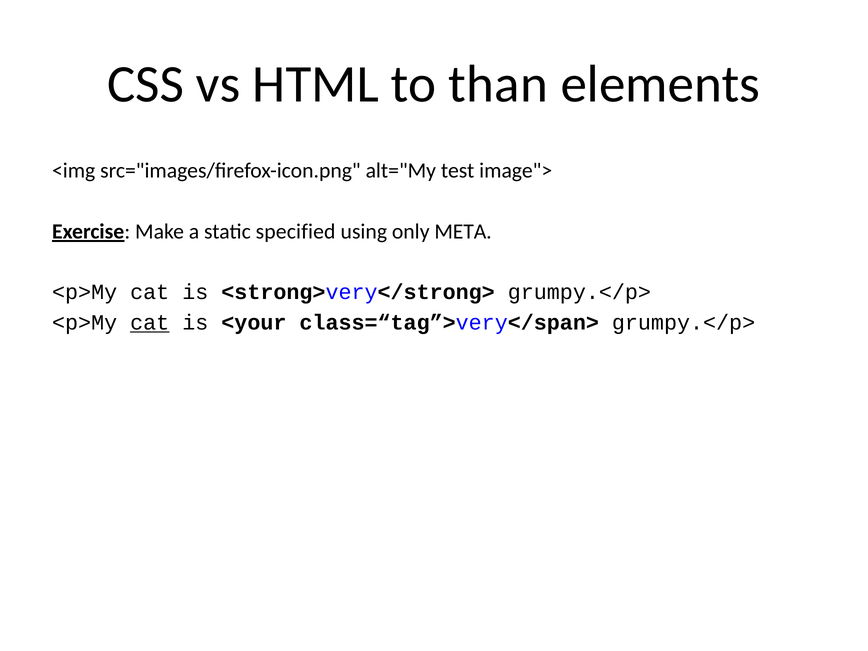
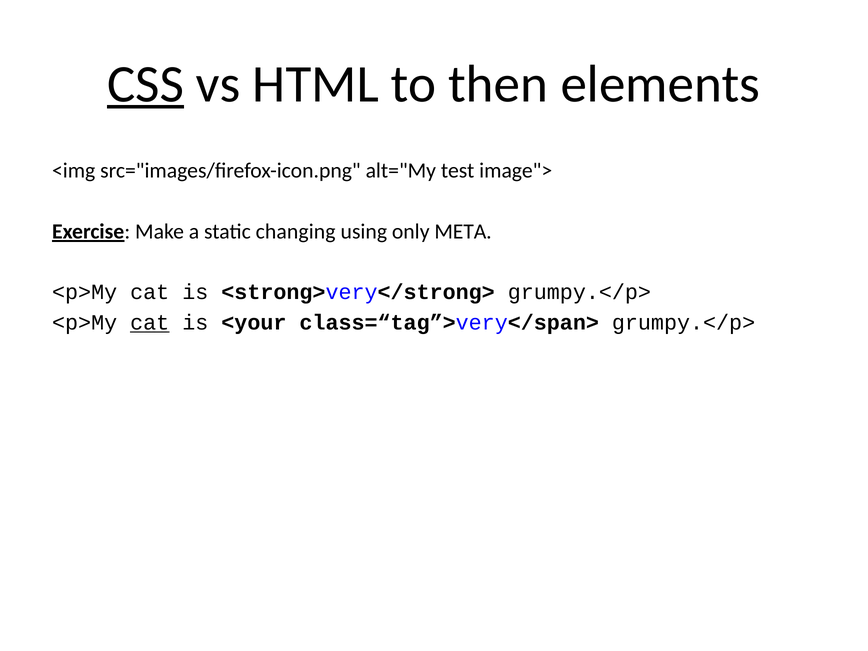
CSS underline: none -> present
than: than -> then
specified: specified -> changing
